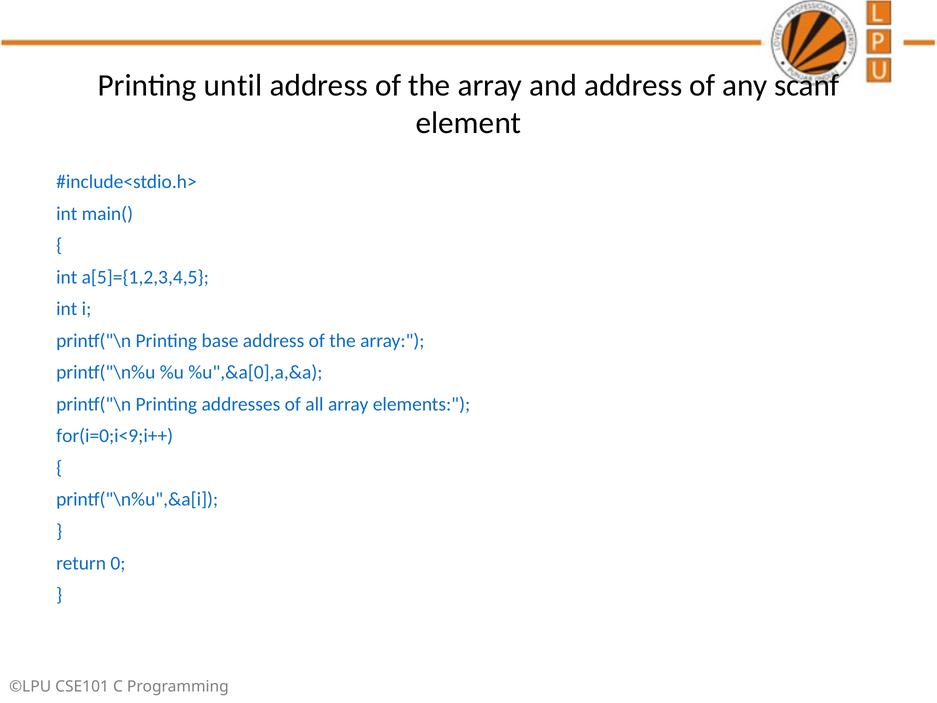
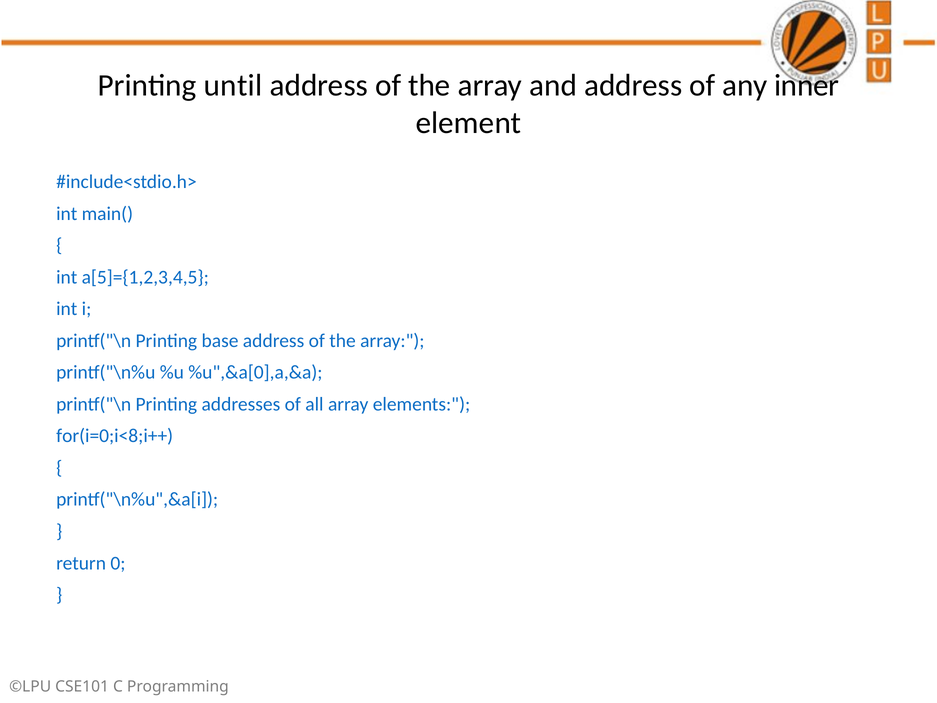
scanf: scanf -> inner
for(i=0;i<9;i++: for(i=0;i<9;i++ -> for(i=0;i<8;i++
